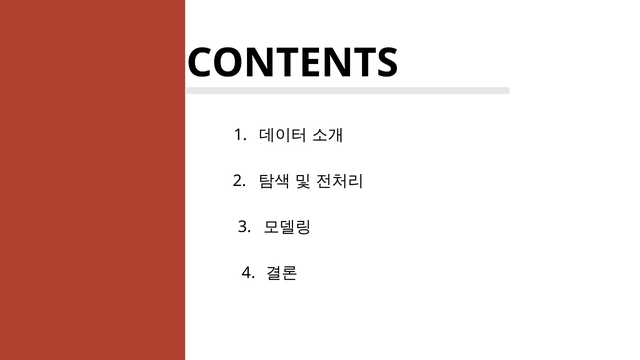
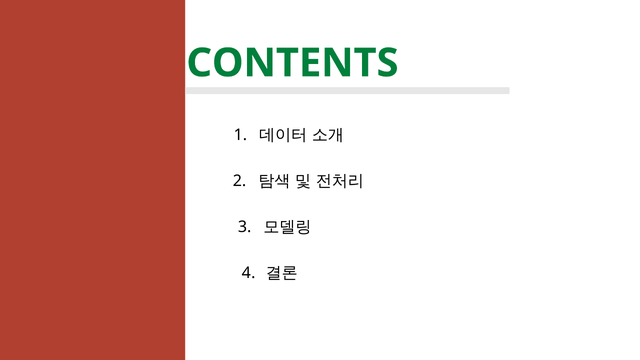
CONTENTS colour: black -> green
